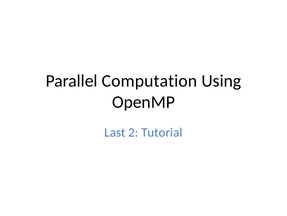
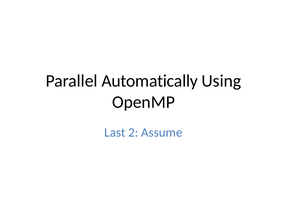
Computation: Computation -> Automatically
Tutorial: Tutorial -> Assume
